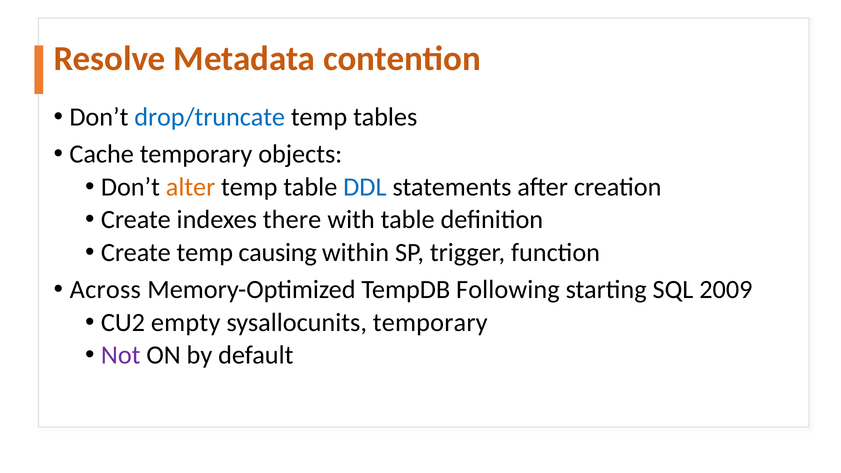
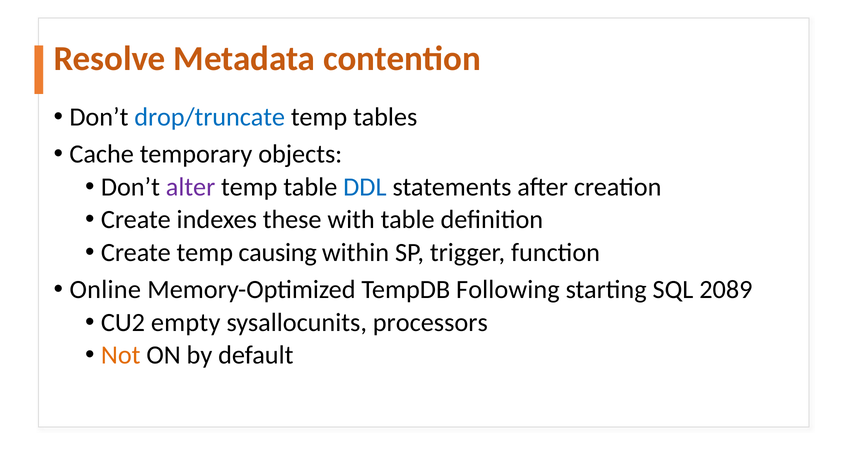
alter colour: orange -> purple
there: there -> these
Across: Across -> Online
2009: 2009 -> 2089
sysallocunits temporary: temporary -> processors
Not colour: purple -> orange
